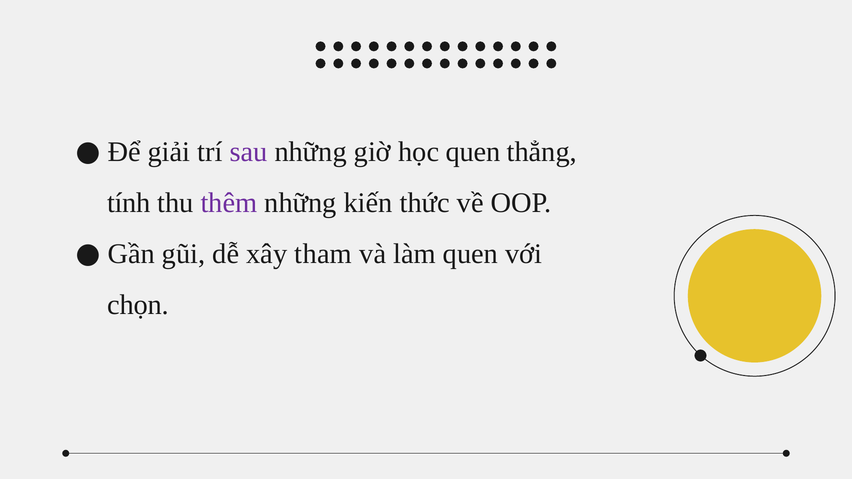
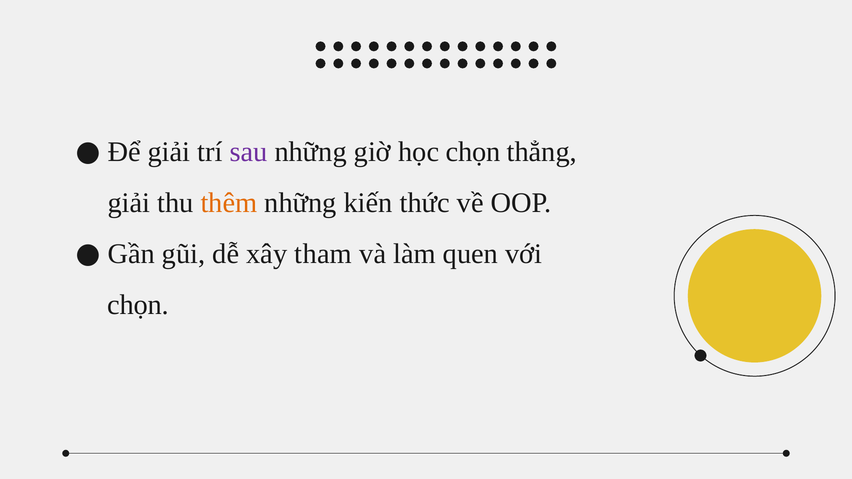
học quen: quen -> chọn
tính at (129, 203): tính -> giải
thêm colour: purple -> orange
